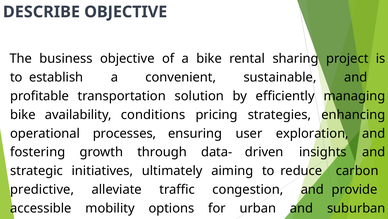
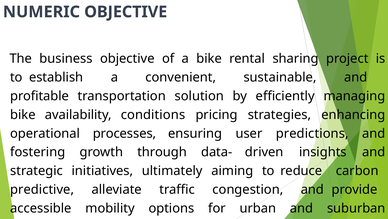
DESCRIBE: DESCRIBE -> NUMERIC
exploration: exploration -> predictions
